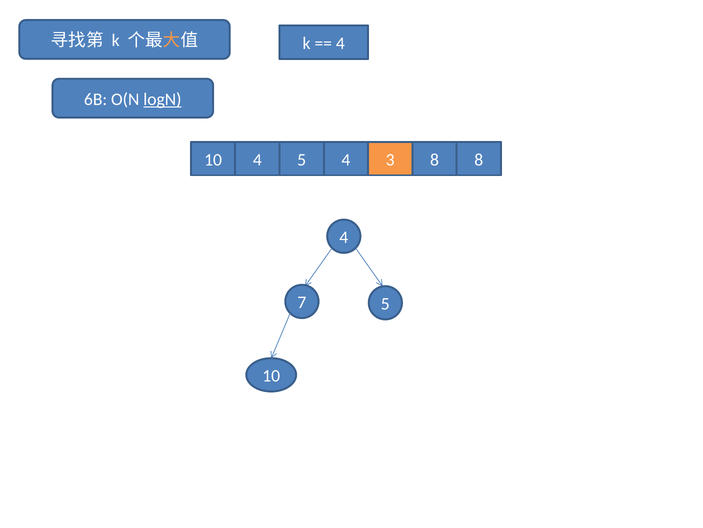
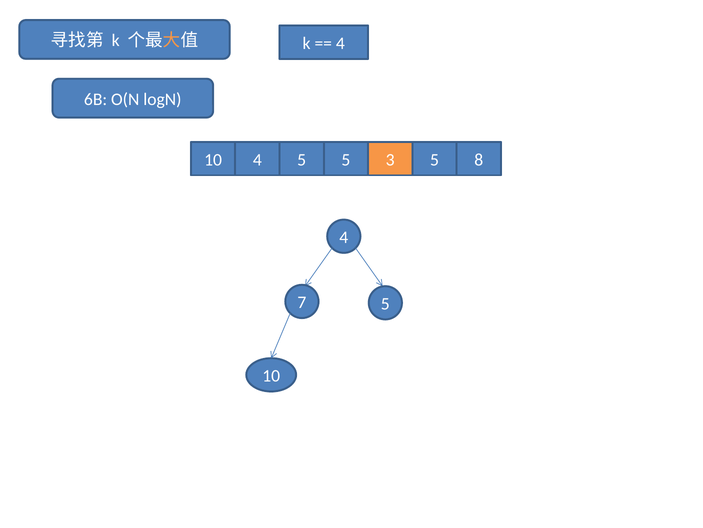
logN underline: present -> none
5 4: 4 -> 5
3 8: 8 -> 5
